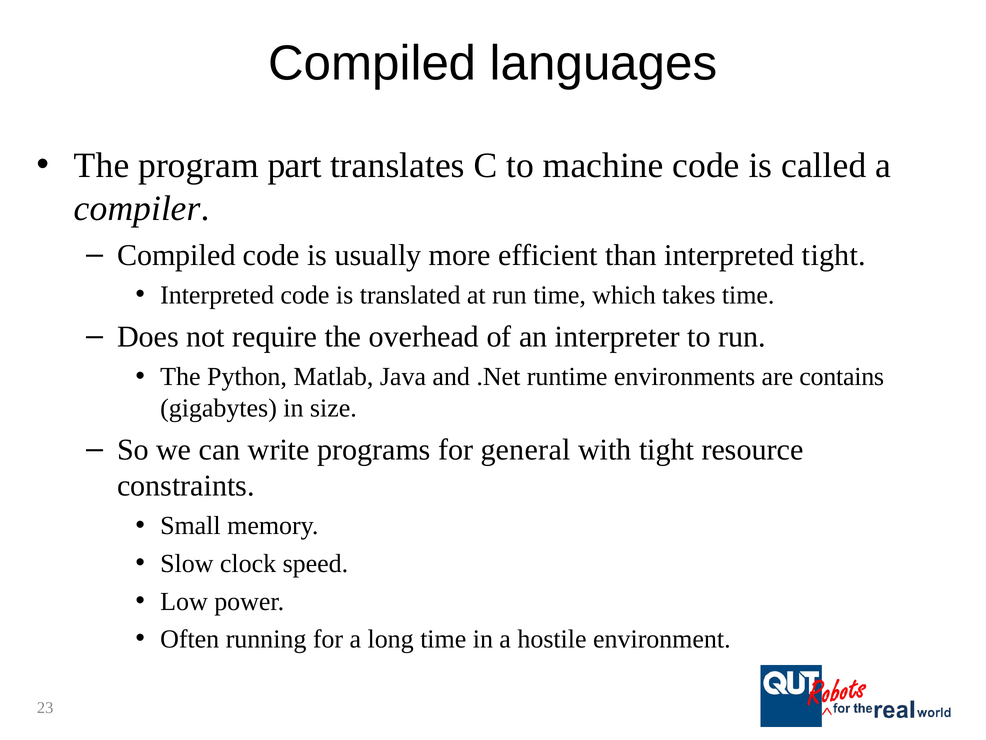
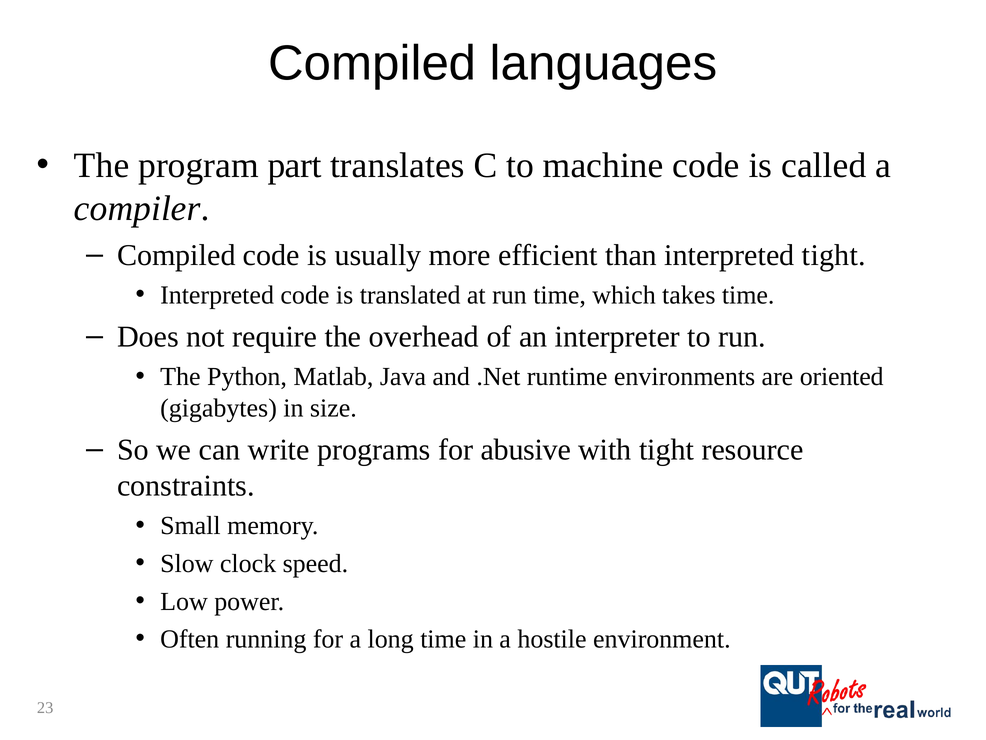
contains: contains -> oriented
general: general -> abusive
